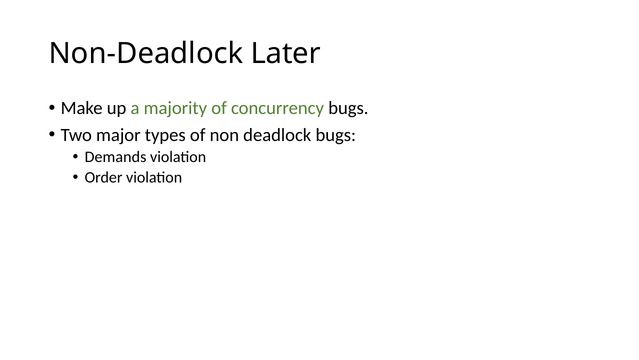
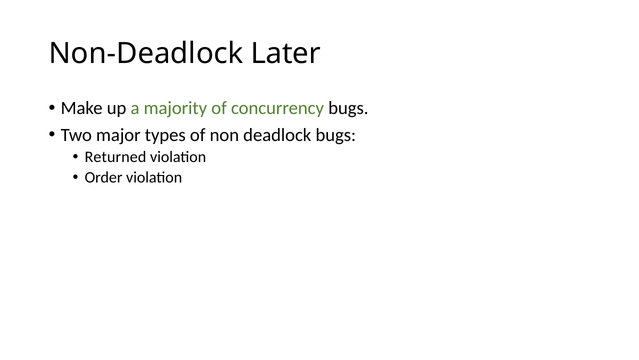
Demands: Demands -> Returned
